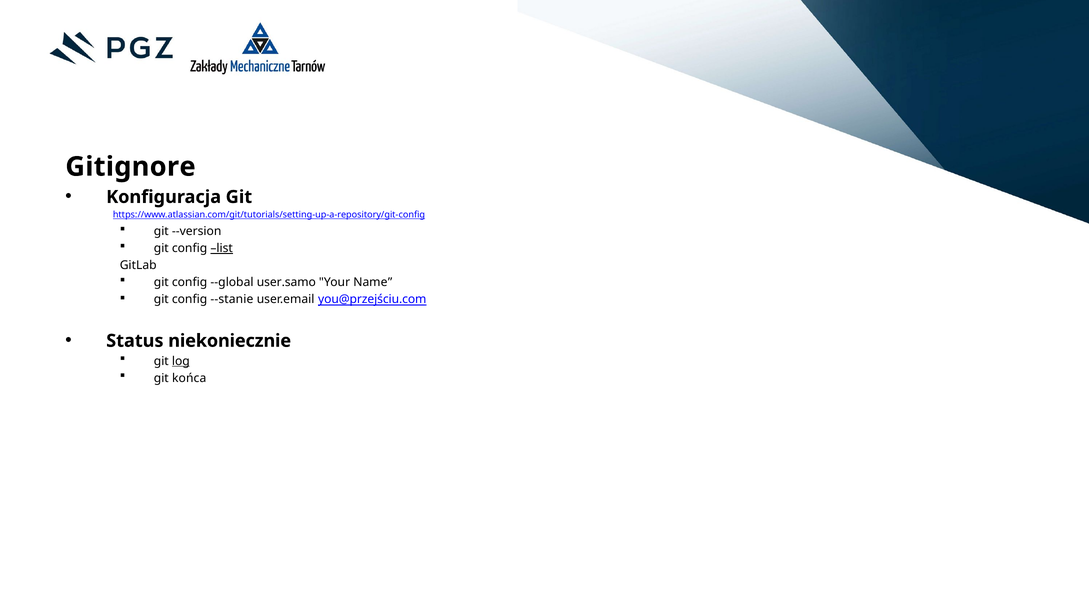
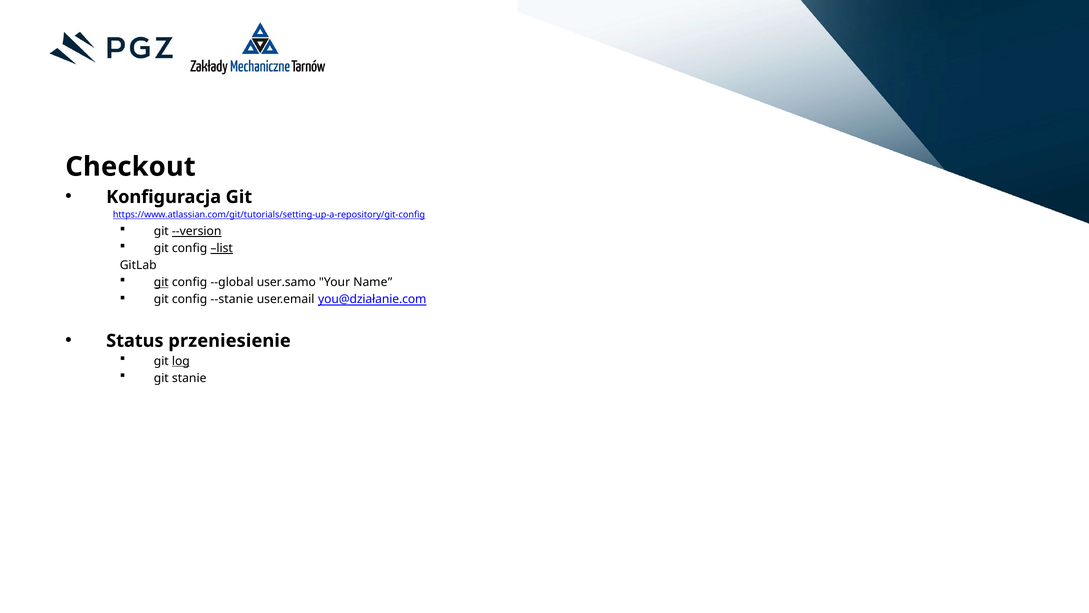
Gitignore: Gitignore -> Checkout
--version underline: none -> present
git at (161, 282) underline: none -> present
you@przejściu.com: you@przejściu.com -> you@działanie.com
niekoniecznie: niekoniecznie -> przeniesienie
końca: końca -> stanie
